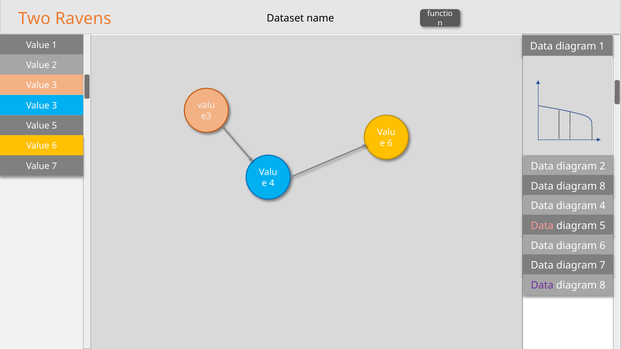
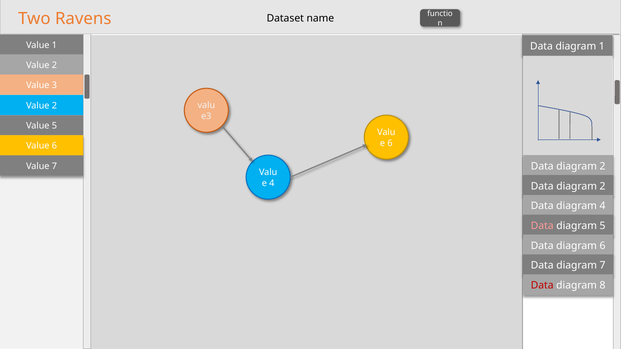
3 at (54, 106): 3 -> 2
8 at (603, 186): 8 -> 2
Data at (542, 286) colour: purple -> red
